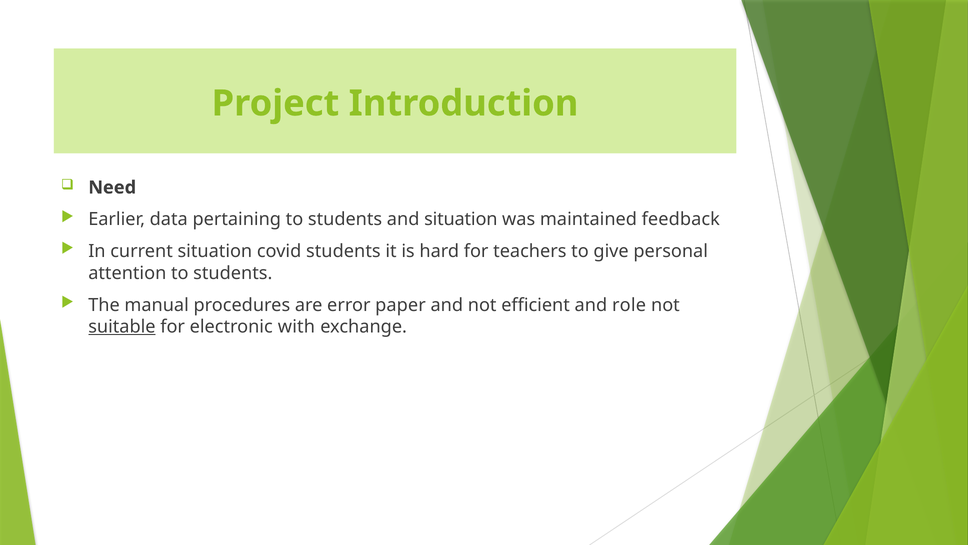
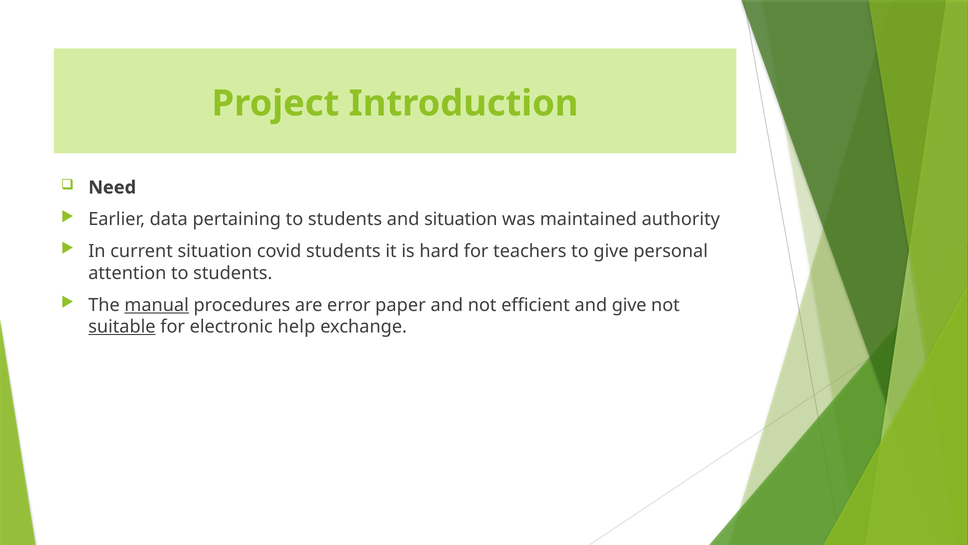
feedback: feedback -> authority
manual underline: none -> present
and role: role -> give
with: with -> help
